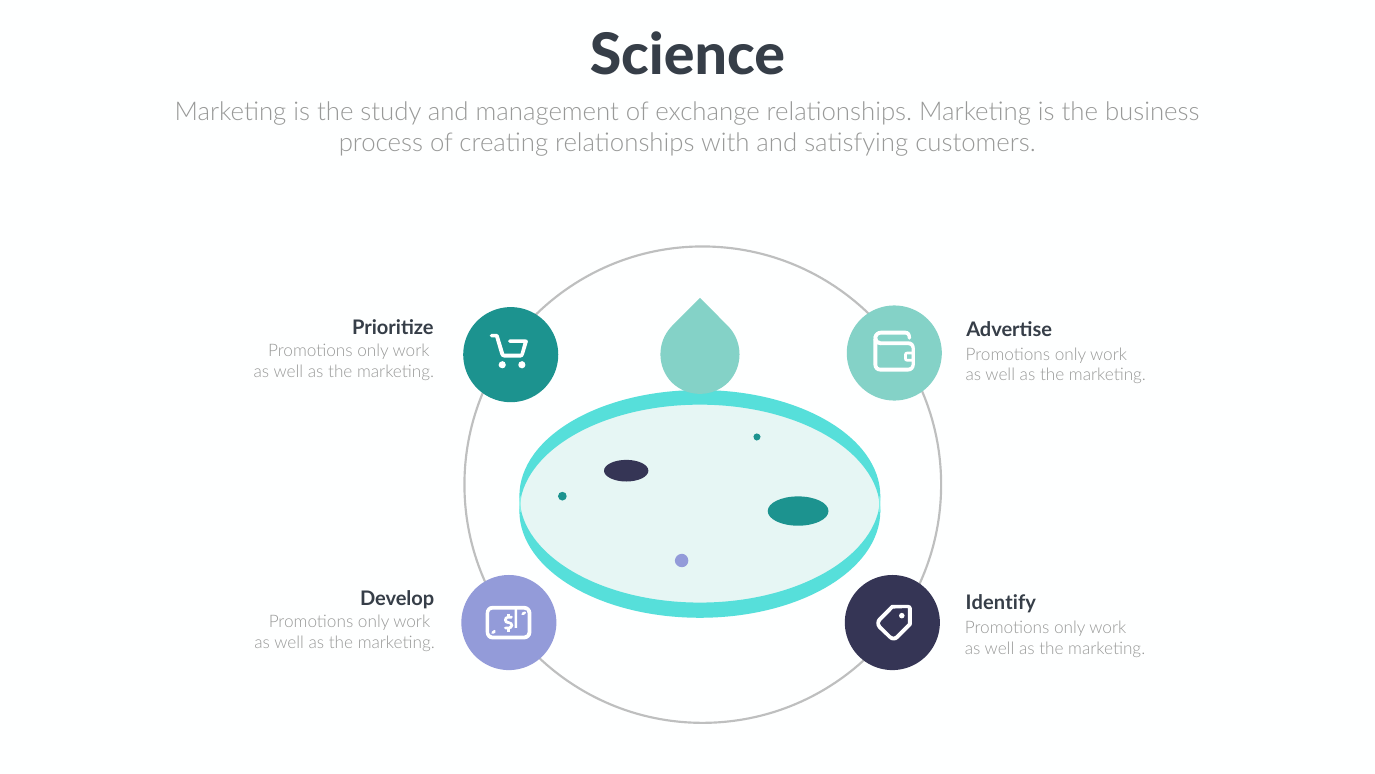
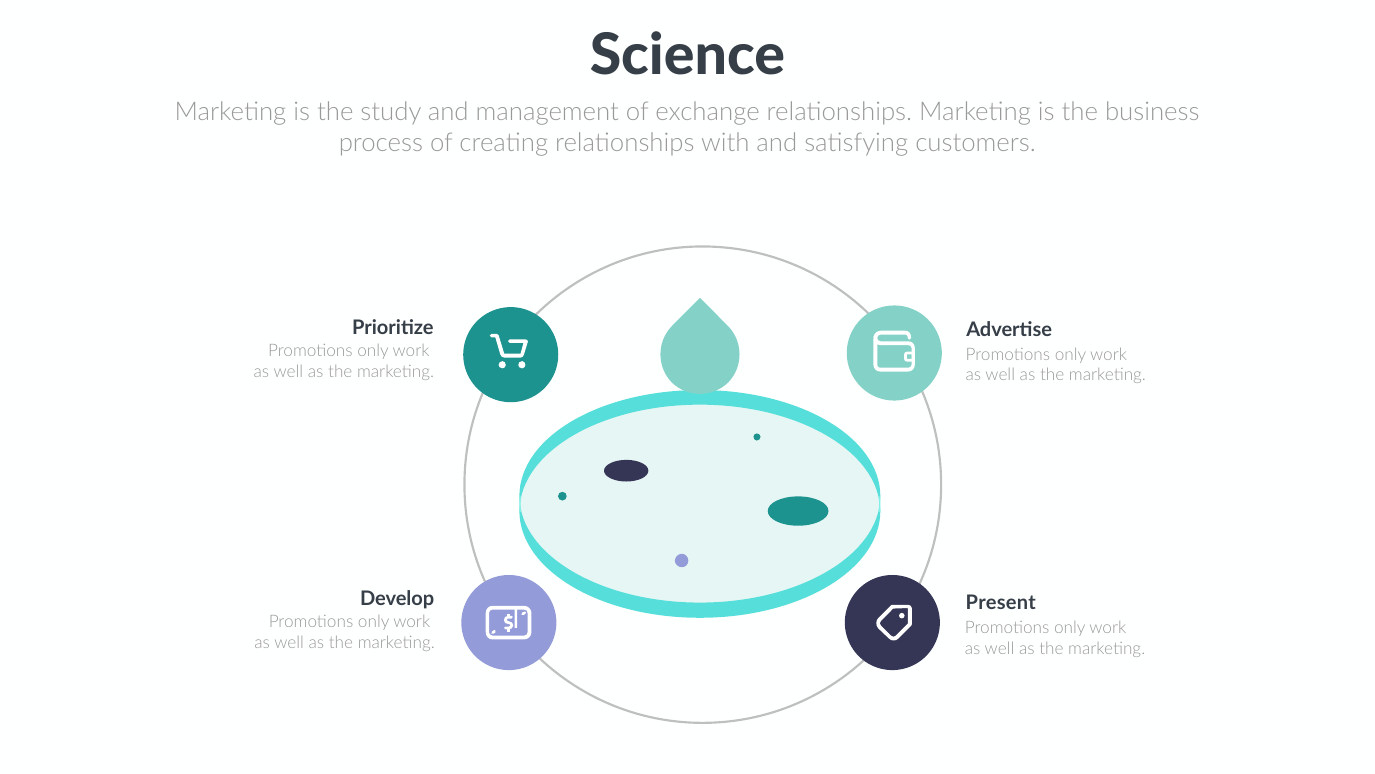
Identify: Identify -> Present
